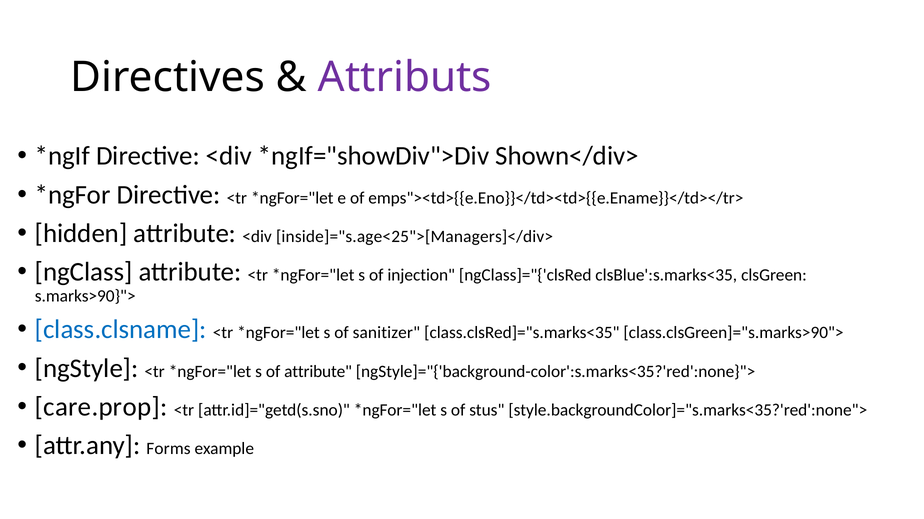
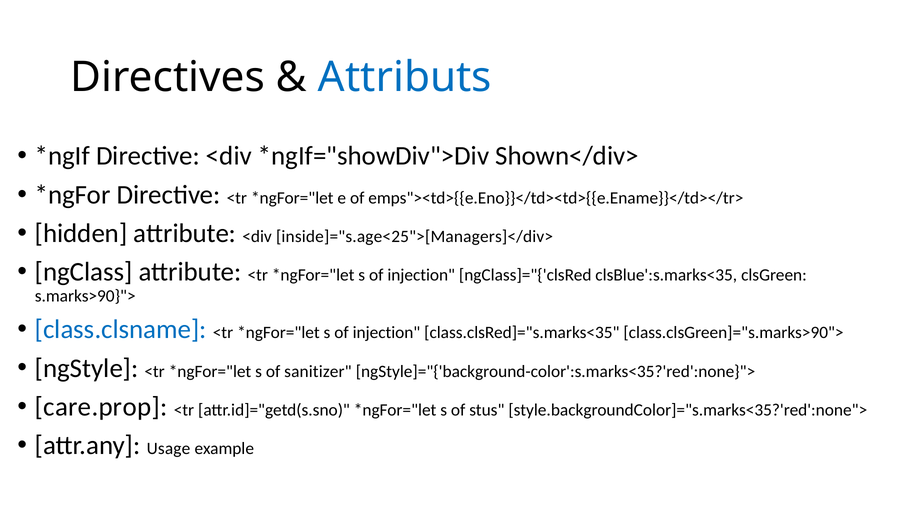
Attributs colour: purple -> blue
sanitizer at (386, 333): sanitizer -> injection
of attribute: attribute -> sanitizer
Forms: Forms -> Usage
